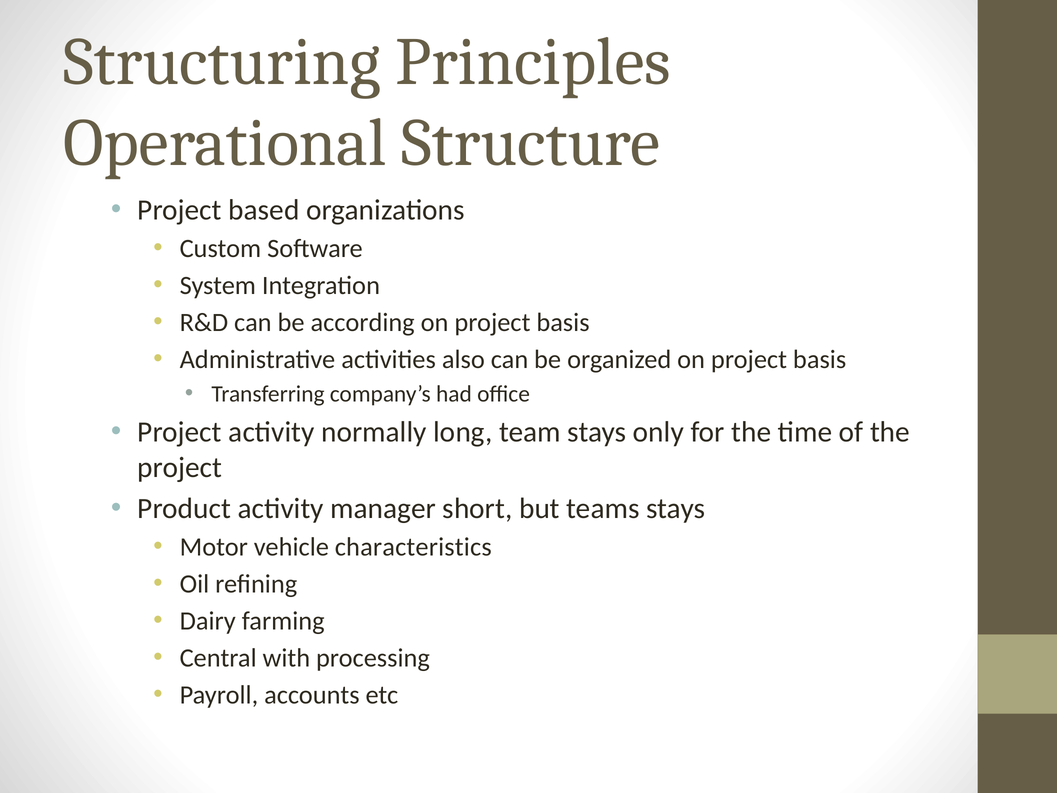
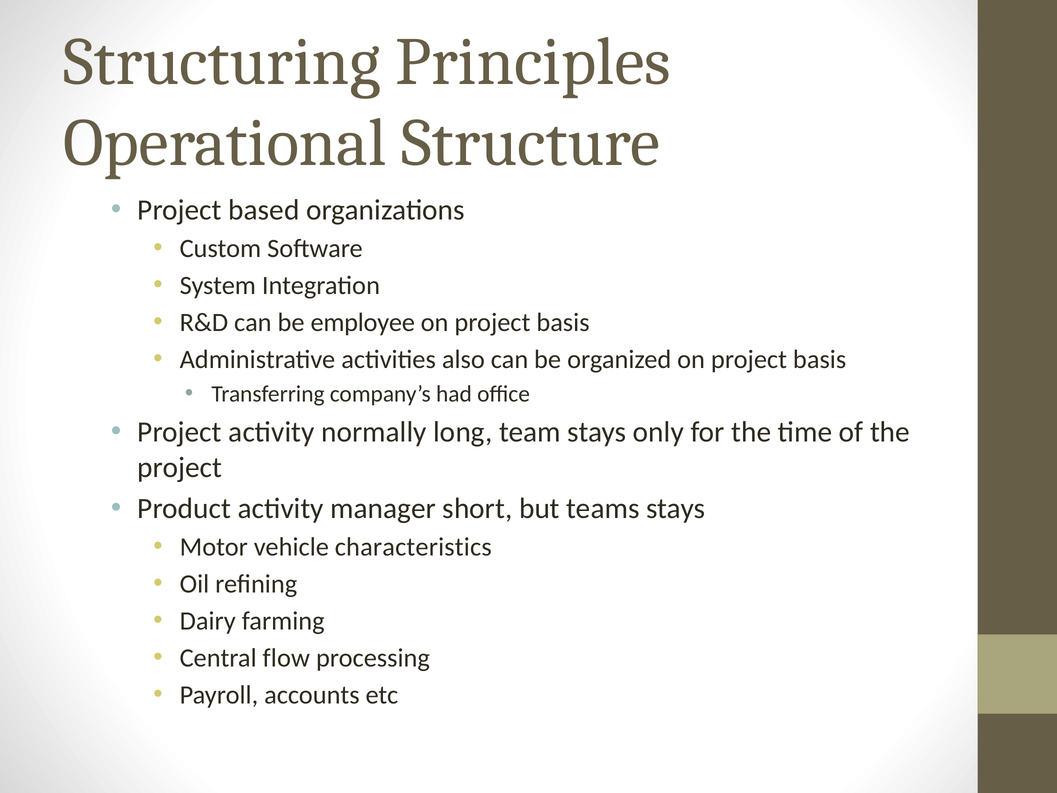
according: according -> employee
with: with -> flow
